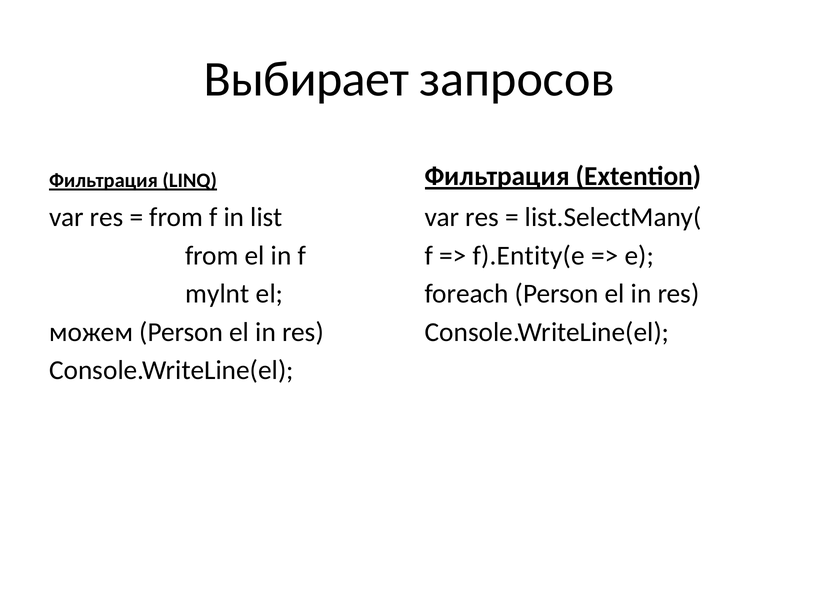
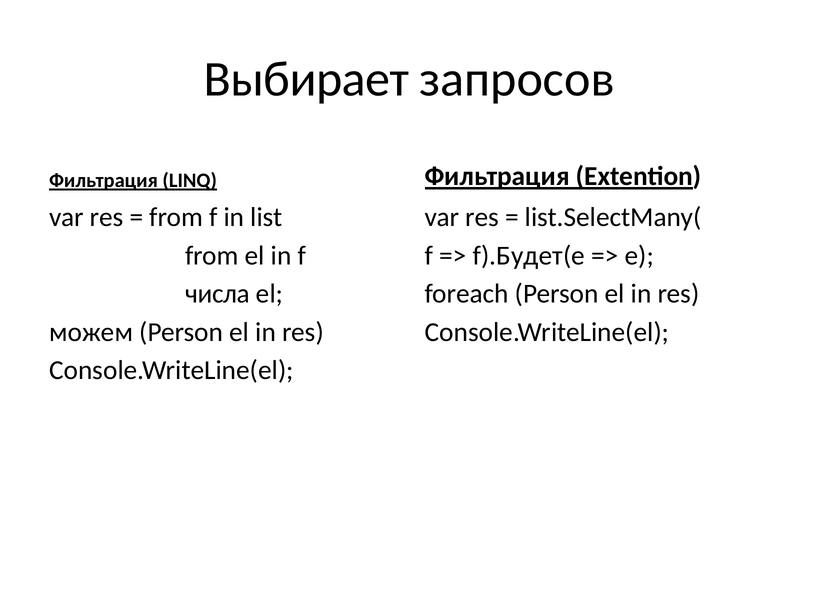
f).Entity(e: f).Entity(e -> f).Будет(e
mylnt: mylnt -> числа
